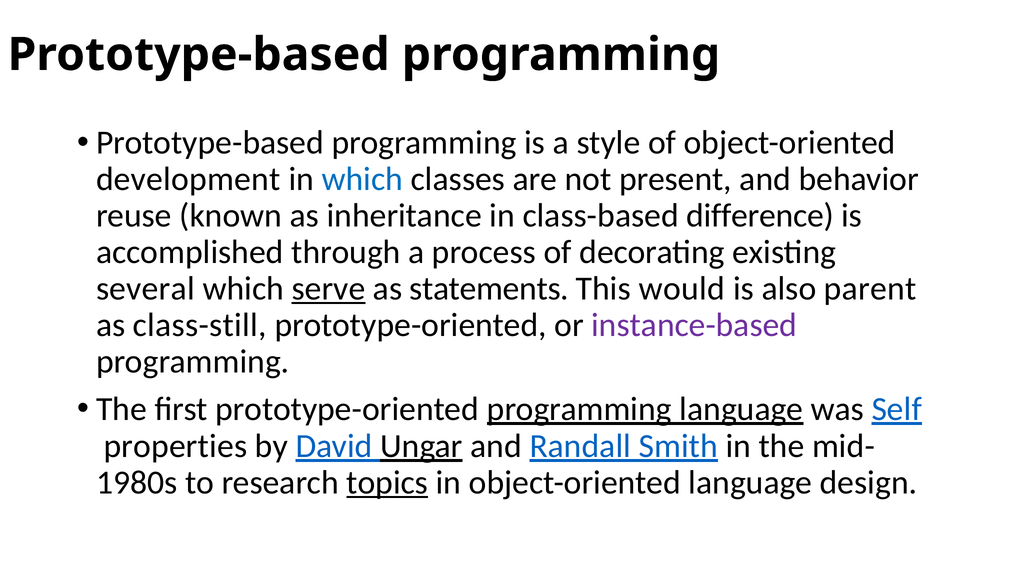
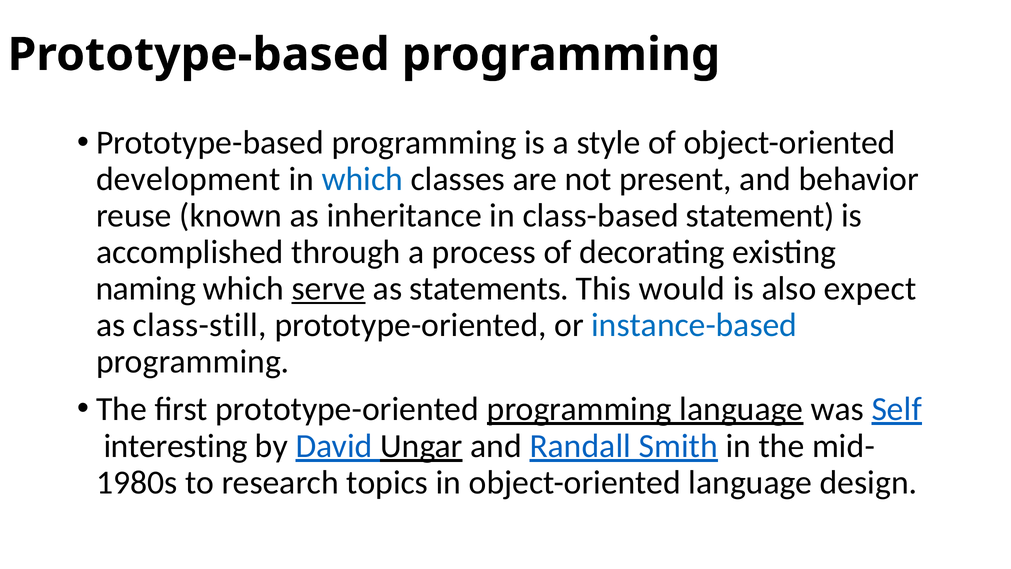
difference: difference -> statement
several: several -> naming
parent: parent -> expect
instance-based colour: purple -> blue
properties: properties -> interesting
topics underline: present -> none
